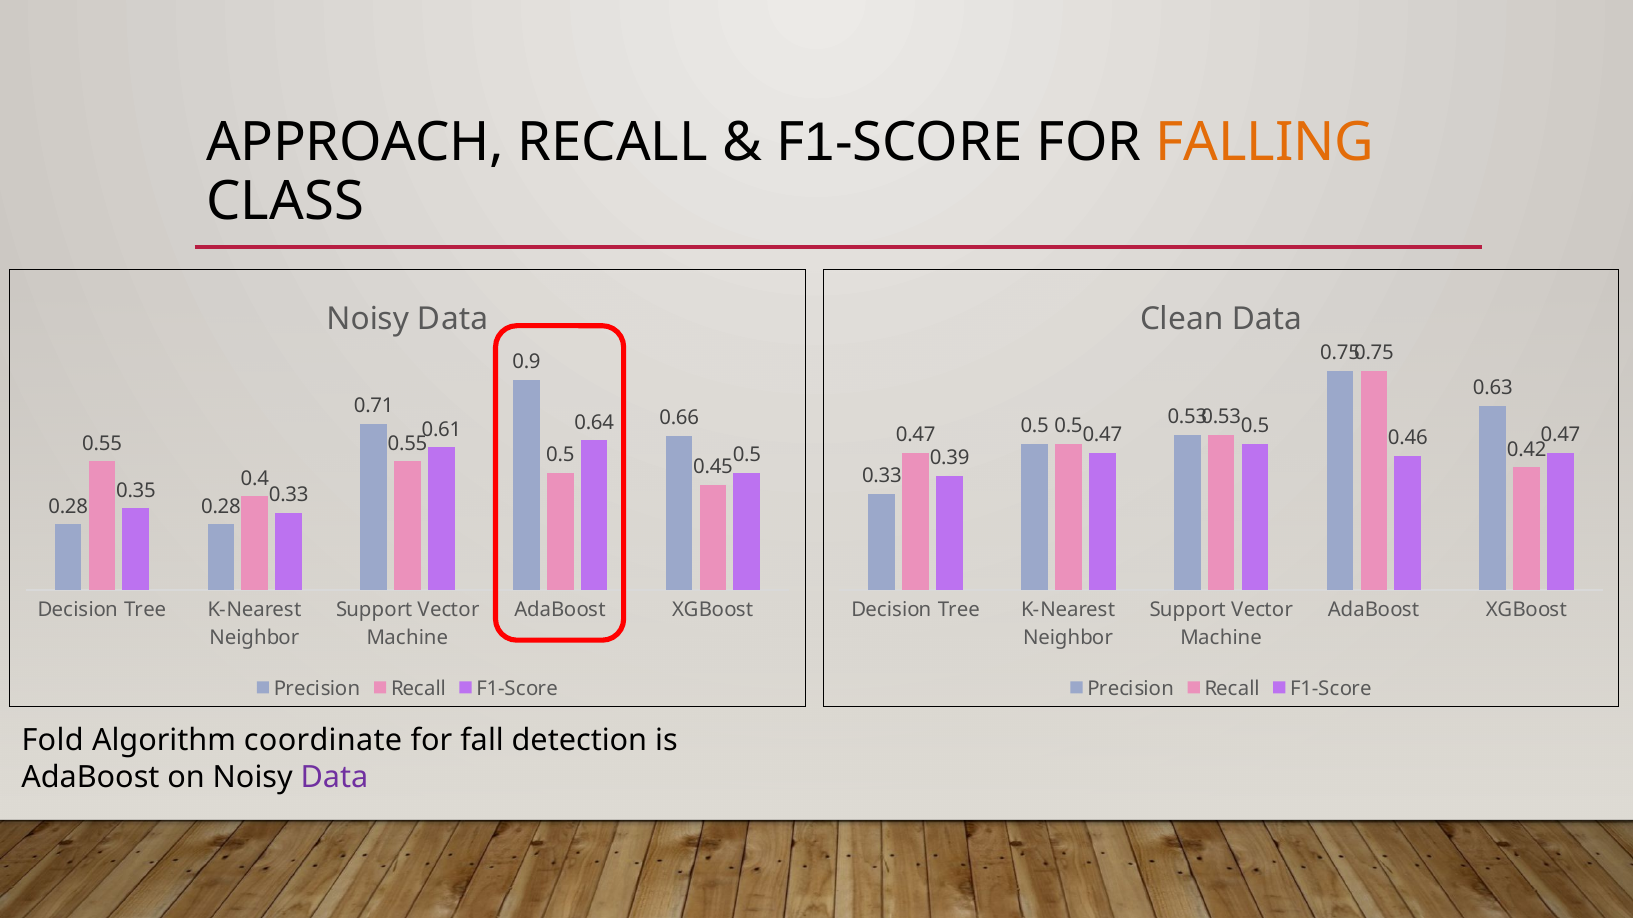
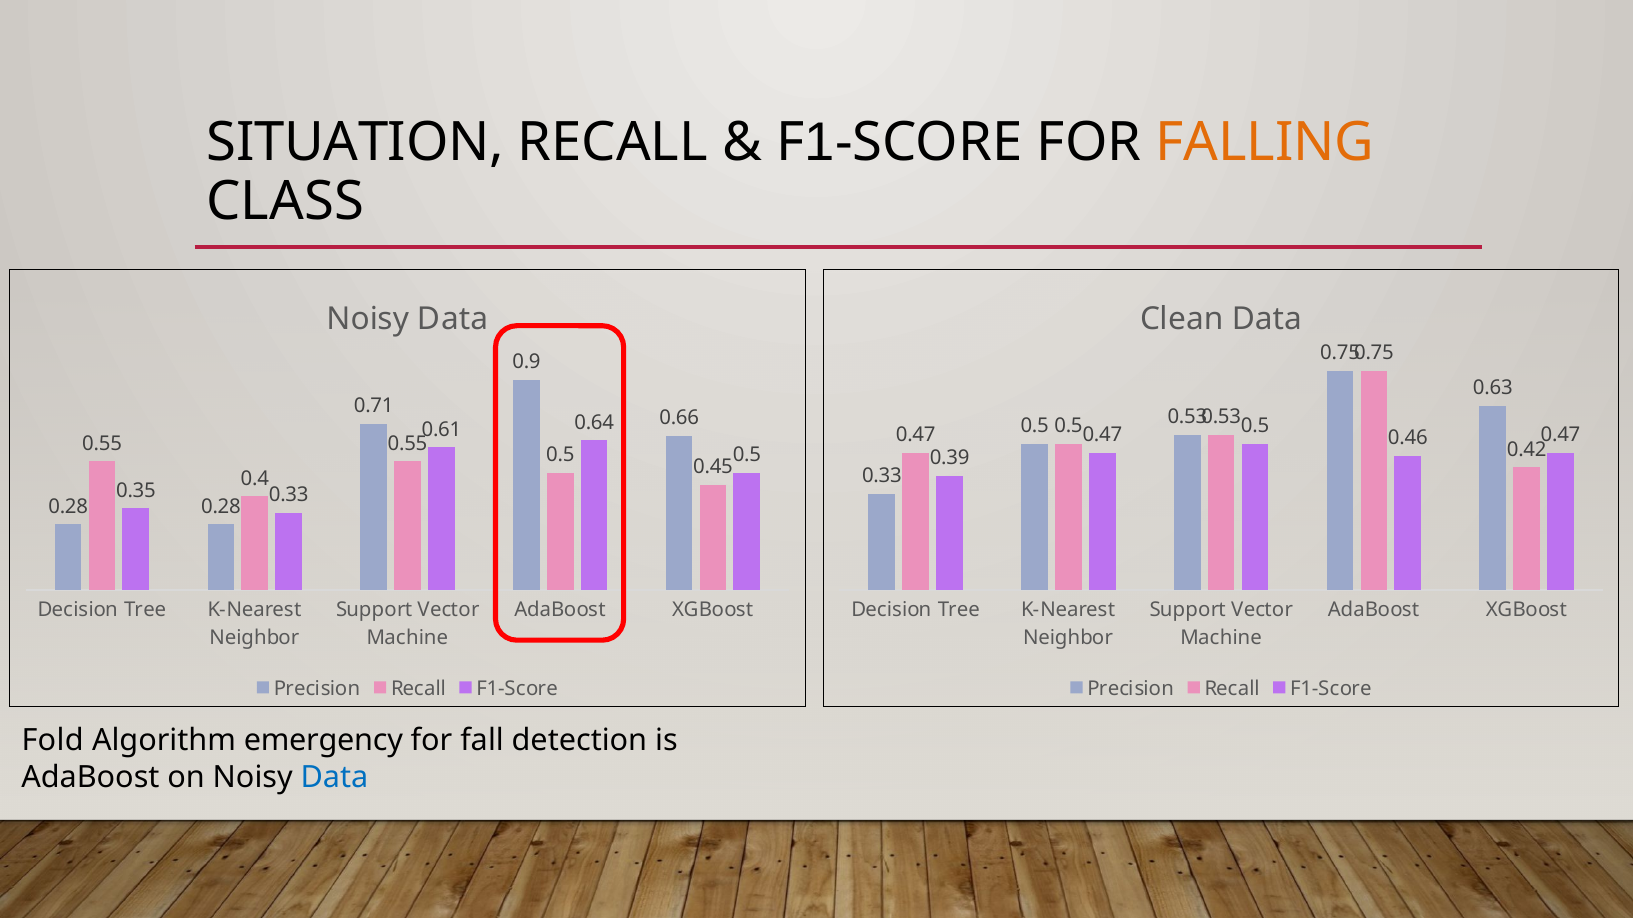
APPROACH: APPROACH -> SITUATION
coordinate: coordinate -> emergency
Data at (335, 777) colour: purple -> blue
